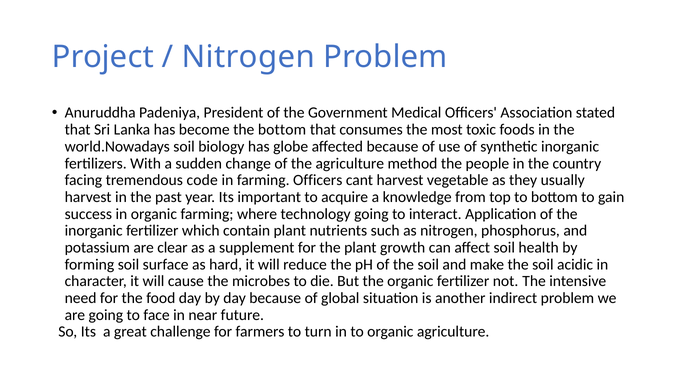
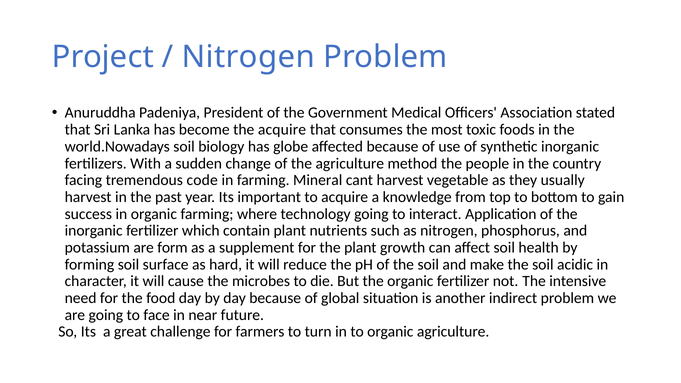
the bottom: bottom -> acquire
farming Officers: Officers -> Mineral
clear: clear -> form
